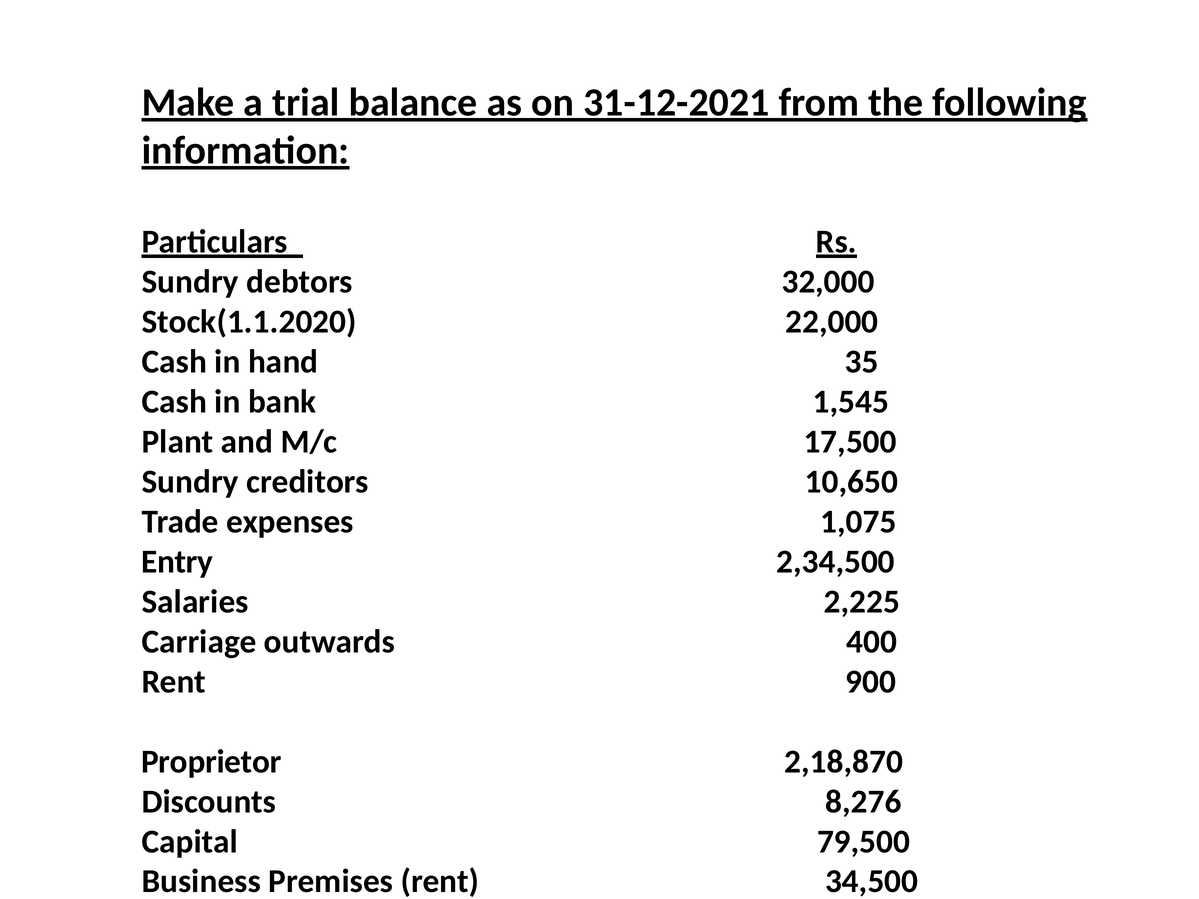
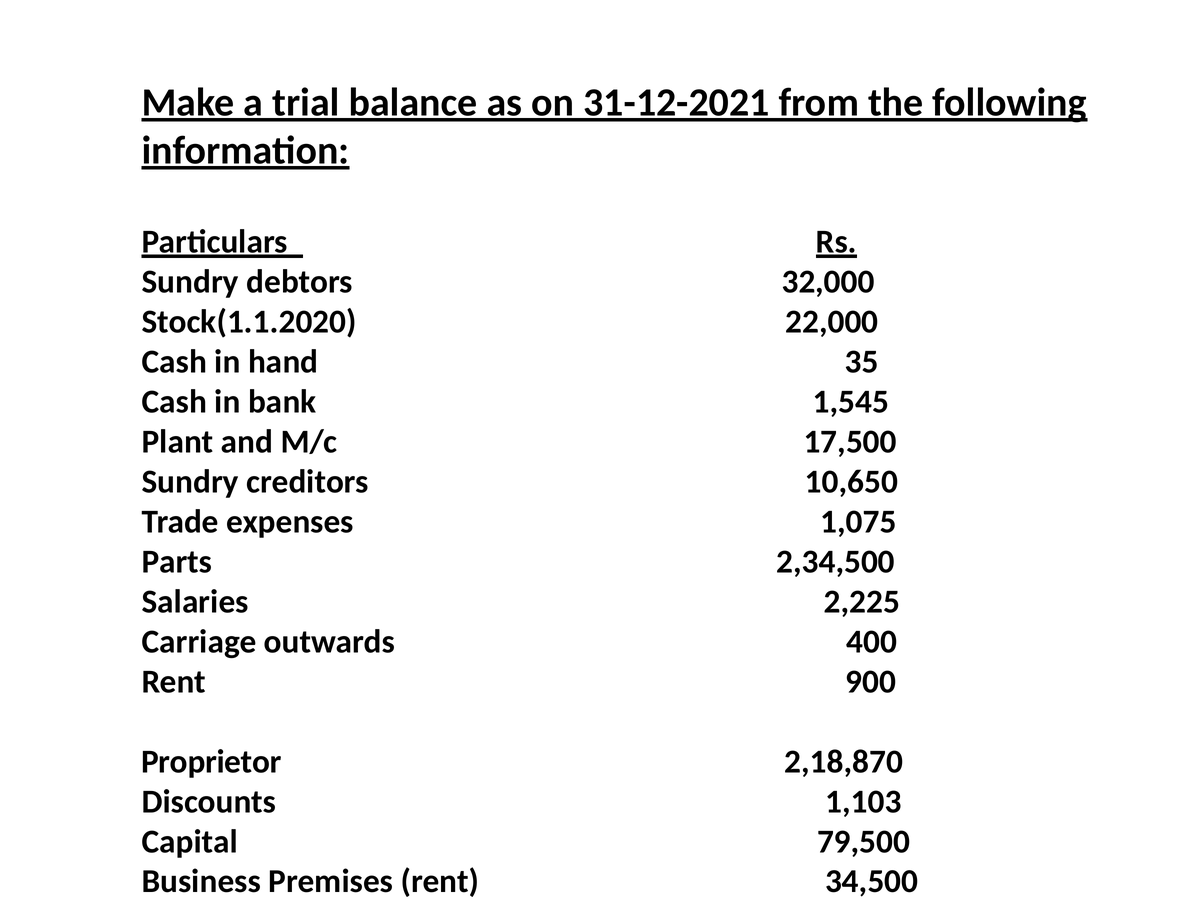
Entry: Entry -> Parts
8,276: 8,276 -> 1,103
